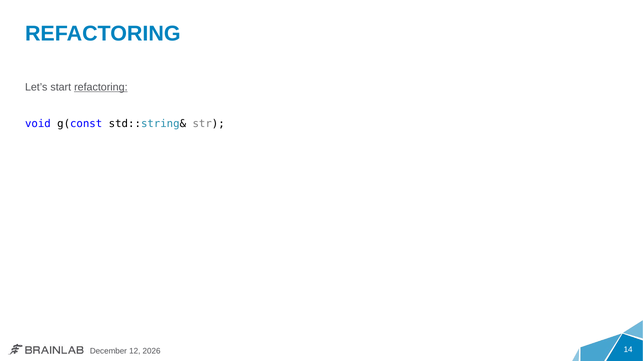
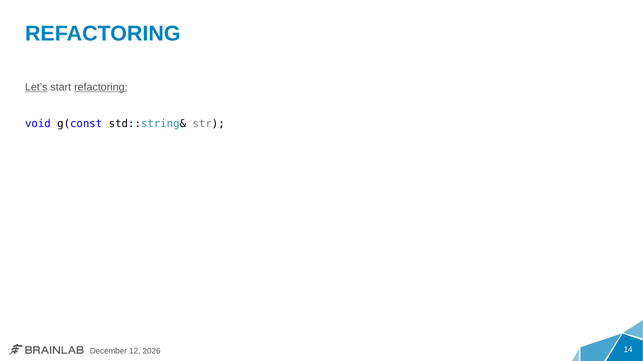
Let’s underline: none -> present
